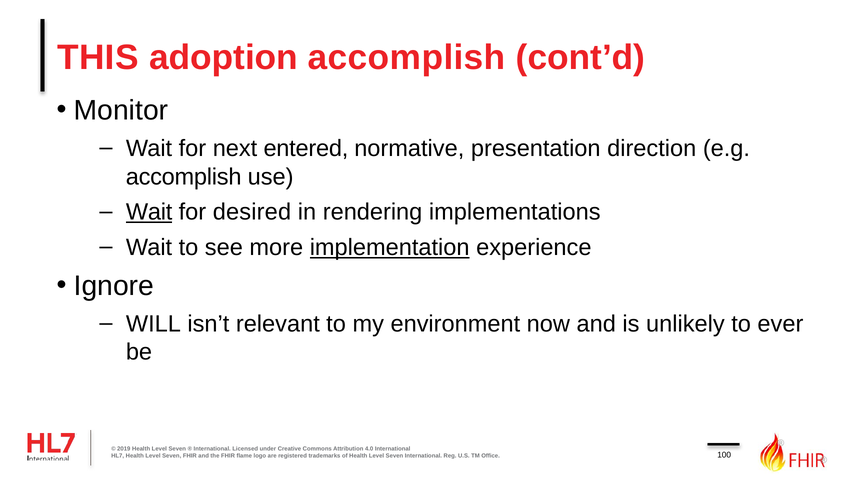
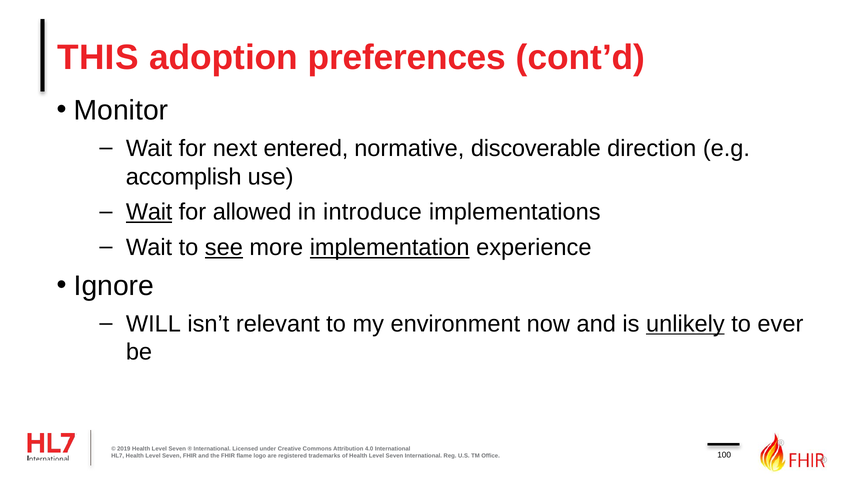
adoption accomplish: accomplish -> preferences
presentation: presentation -> discoverable
desired: desired -> allowed
rendering: rendering -> introduce
see underline: none -> present
unlikely underline: none -> present
